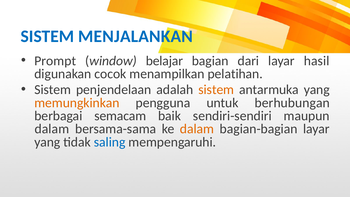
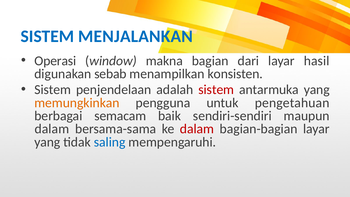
Prompt: Prompt -> Operasi
belajar: belajar -> makna
cocok: cocok -> sebab
pelatihan: pelatihan -> konsisten
sistem at (216, 90) colour: orange -> red
berhubungan: berhubungan -> pengetahuan
dalam at (197, 129) colour: orange -> red
